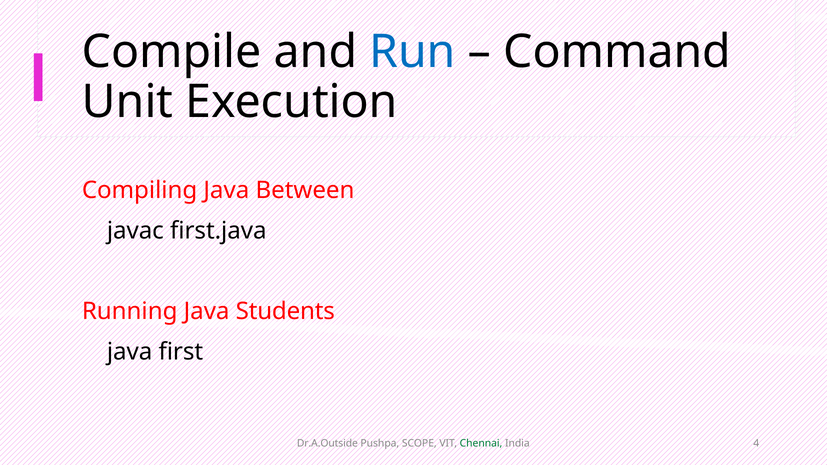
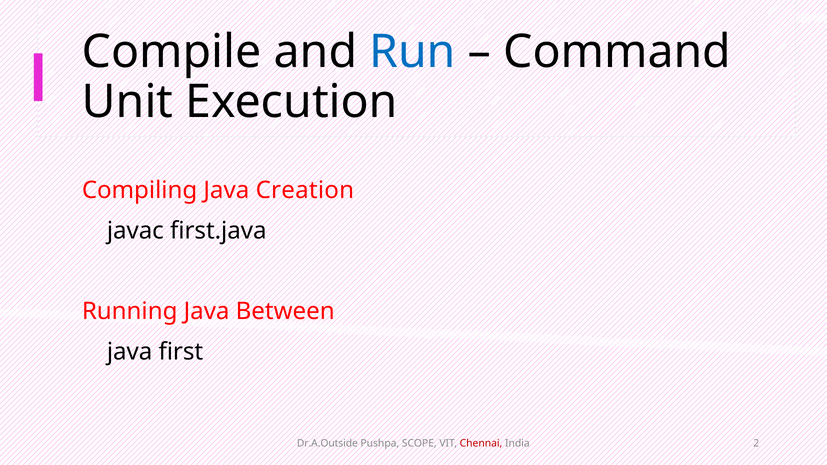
Between: Between -> Creation
Students: Students -> Between
Chennai colour: green -> red
4: 4 -> 2
